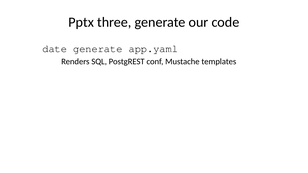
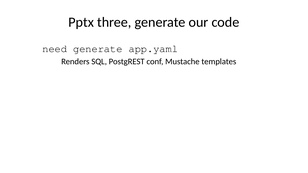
date: date -> need
